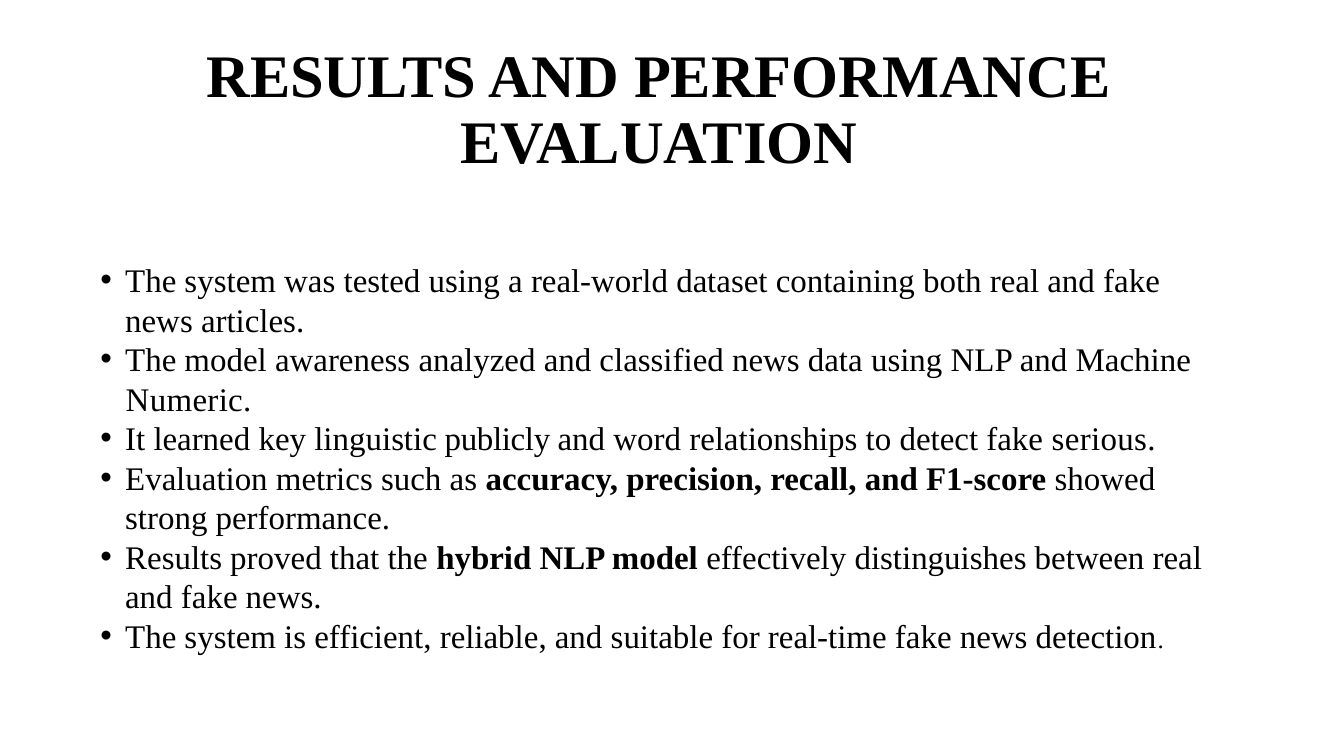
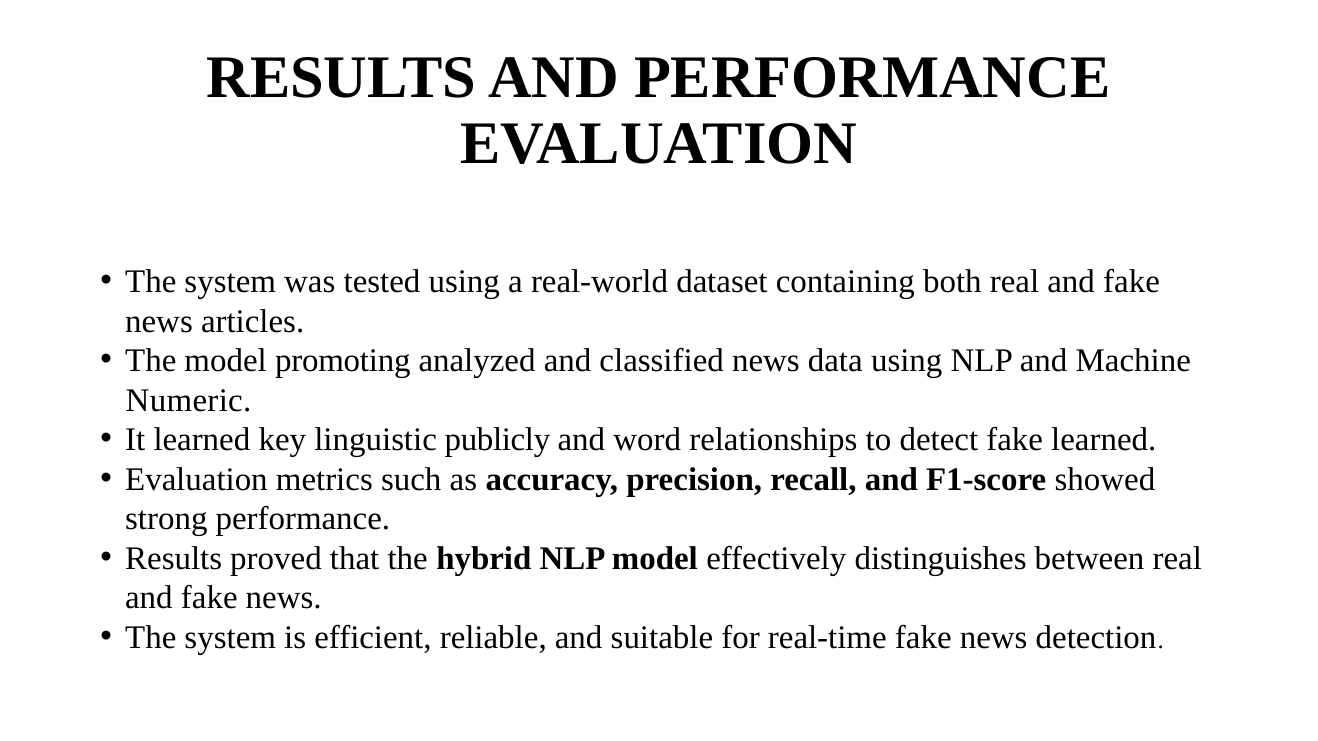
awareness: awareness -> promoting
fake serious: serious -> learned
